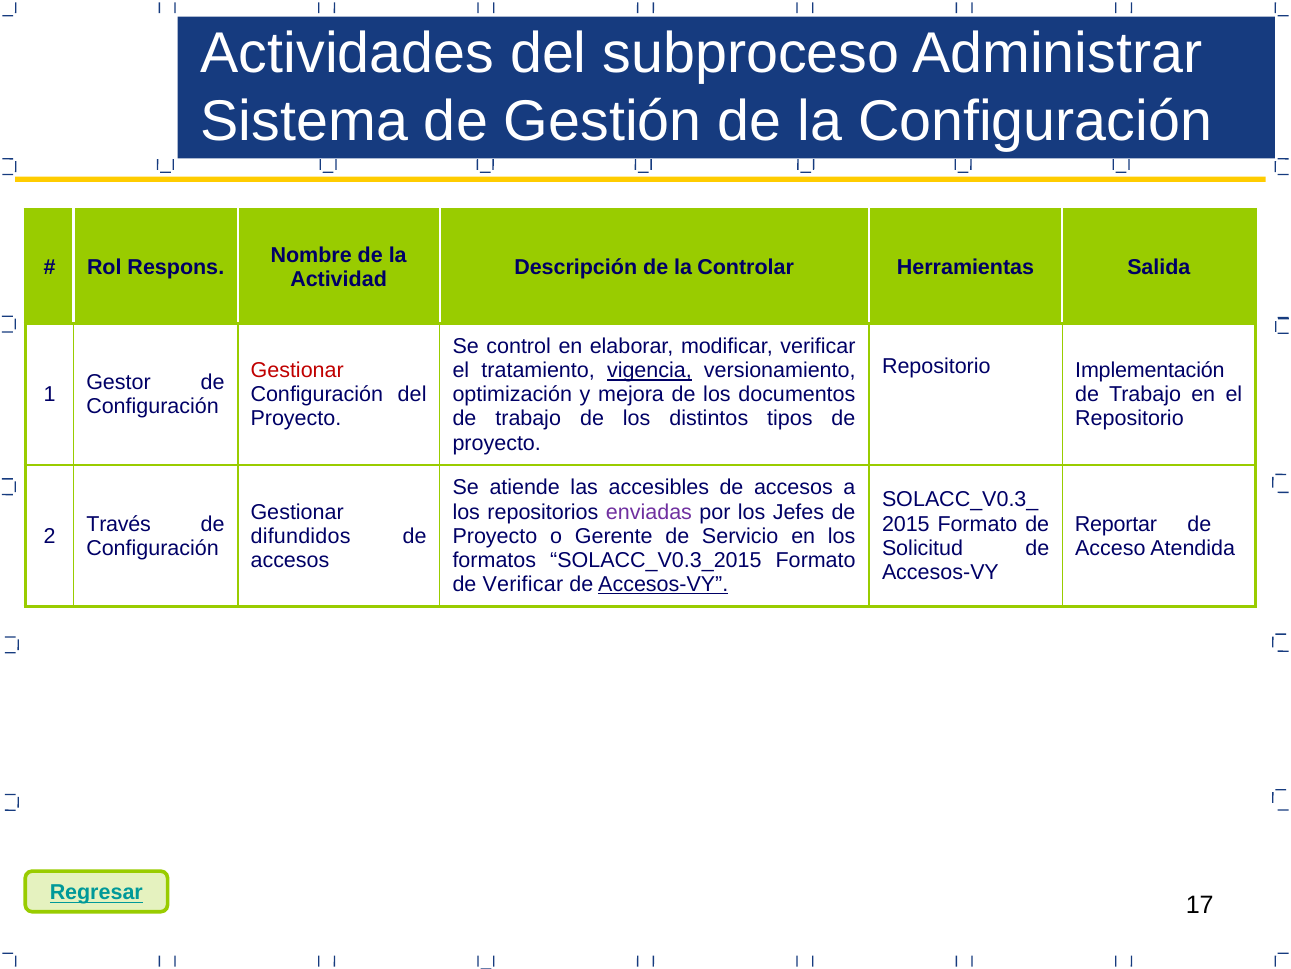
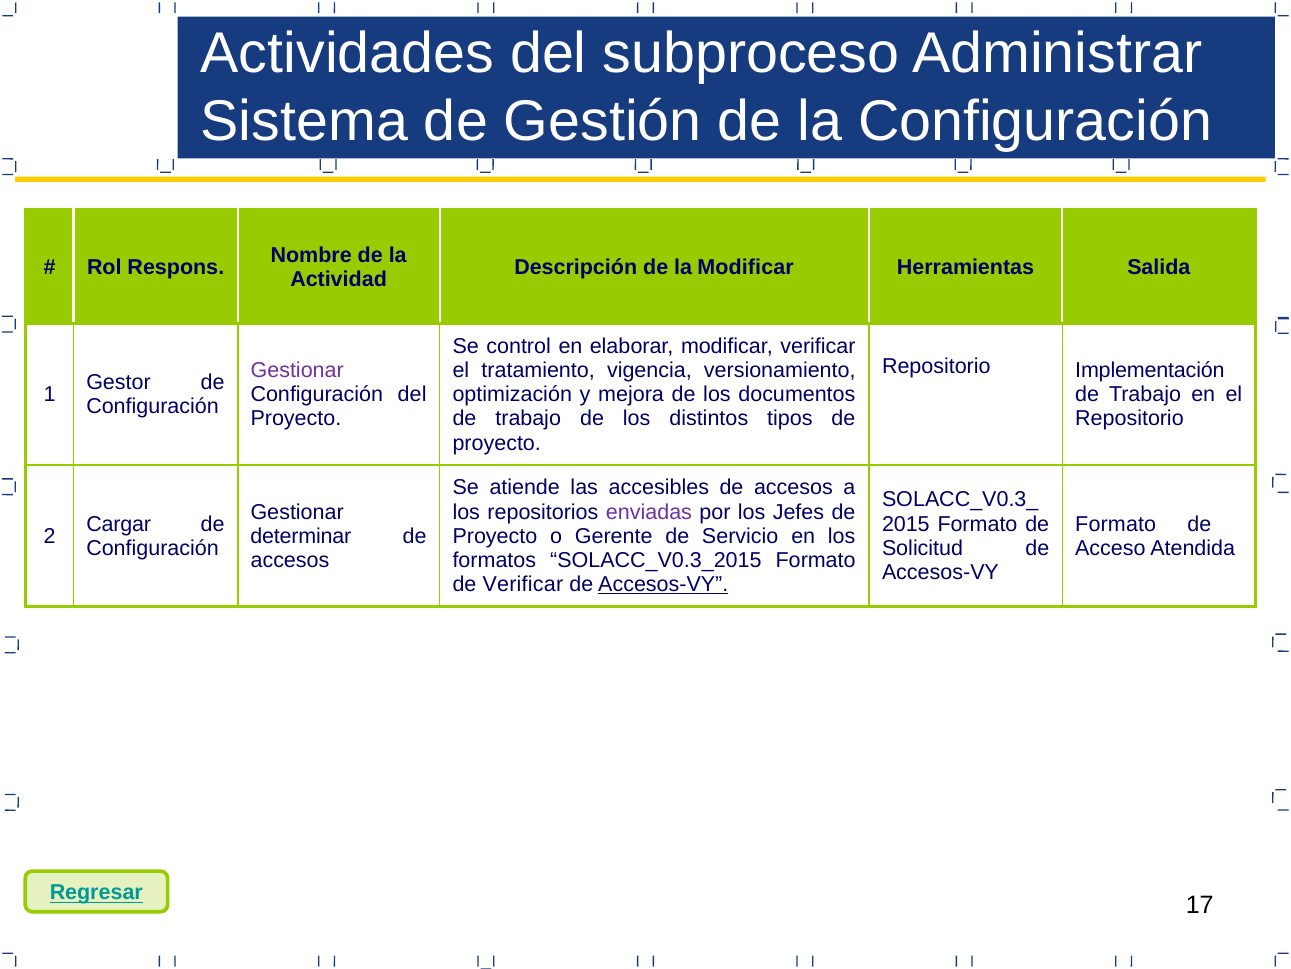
la Controlar: Controlar -> Modificar
Gestionar at (297, 370) colour: red -> purple
vigencia underline: present -> none
Través: Través -> Cargar
Reportar at (1116, 524): Reportar -> Formato
difundidos: difundidos -> determinar
